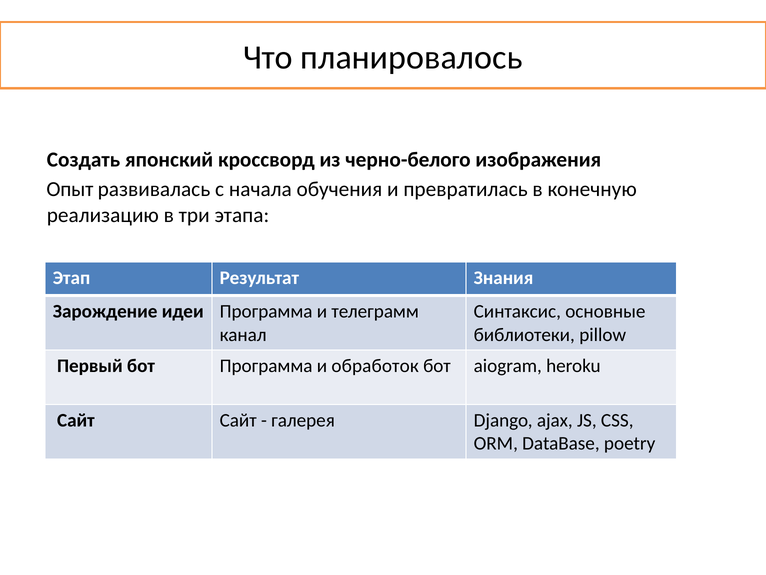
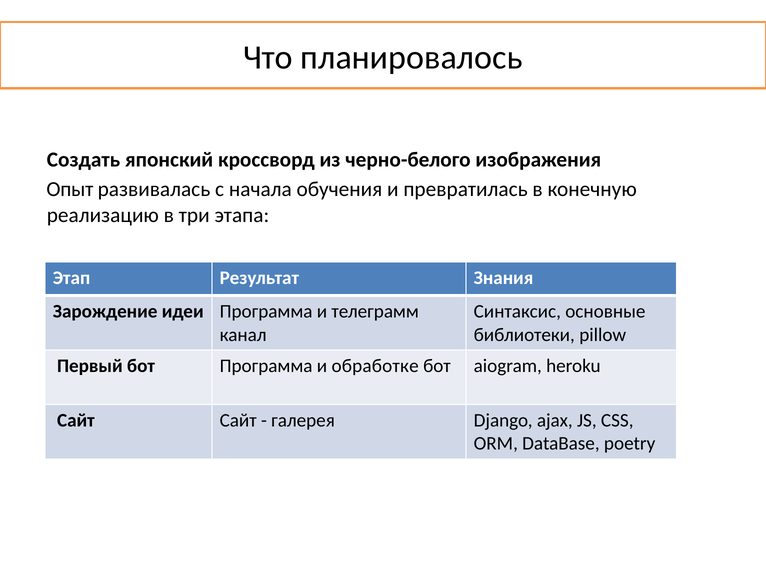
обработок: обработок -> обработке
